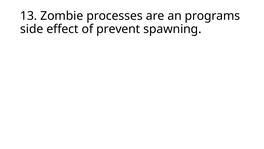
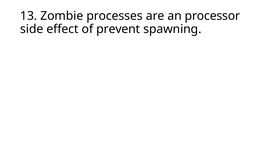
programs: programs -> processor
